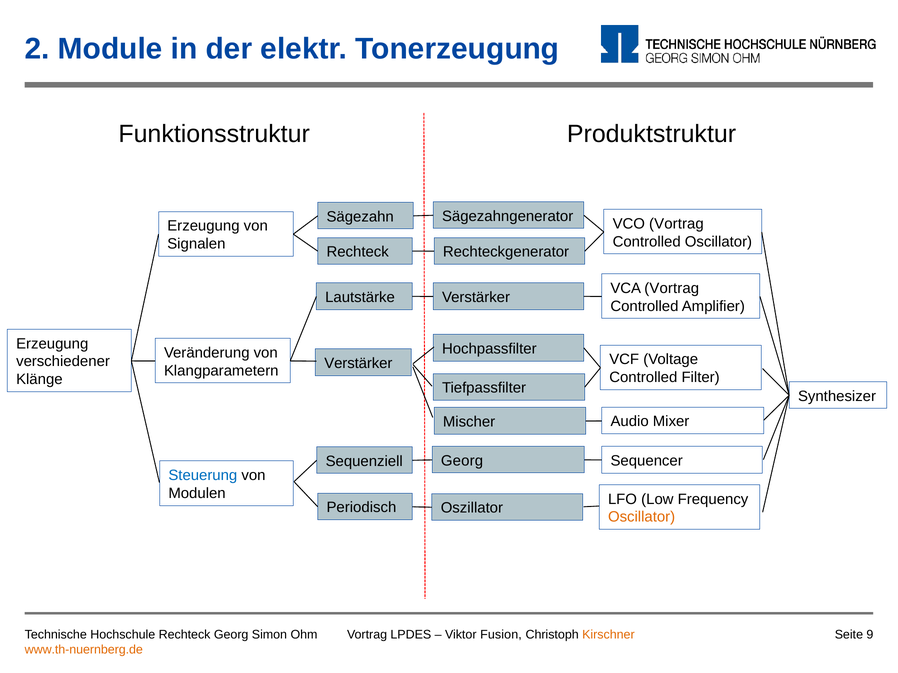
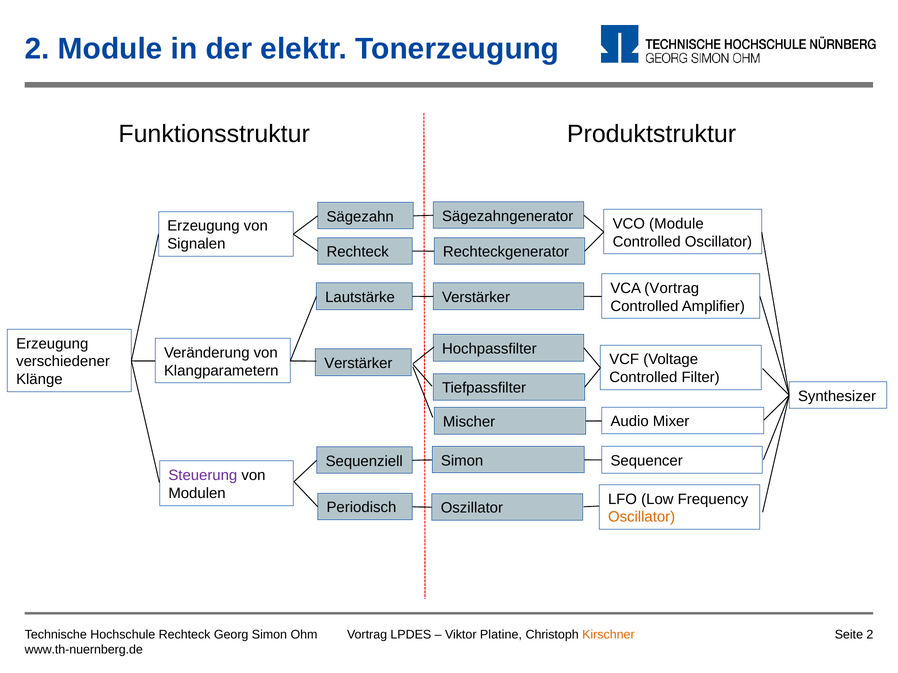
VCO Vortrag: Vortrag -> Module
Sequenziell Georg: Georg -> Simon
Steuerung colour: blue -> purple
Fusion: Fusion -> Platine
Seite 9: 9 -> 2
www.th-nuernberg.de colour: orange -> black
